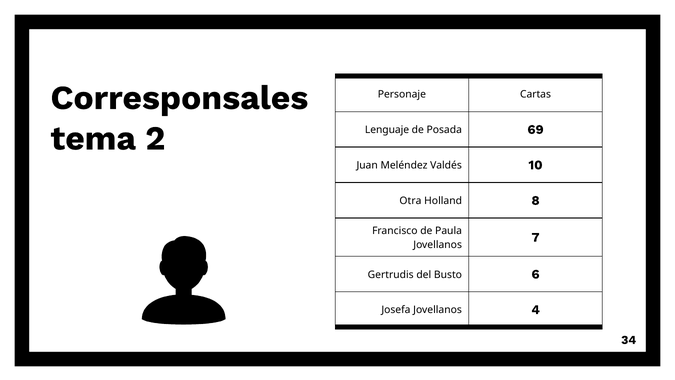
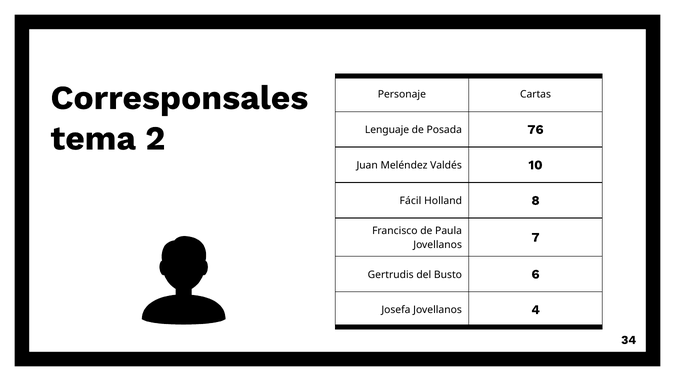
69: 69 -> 76
Otra: Otra -> Fácil
